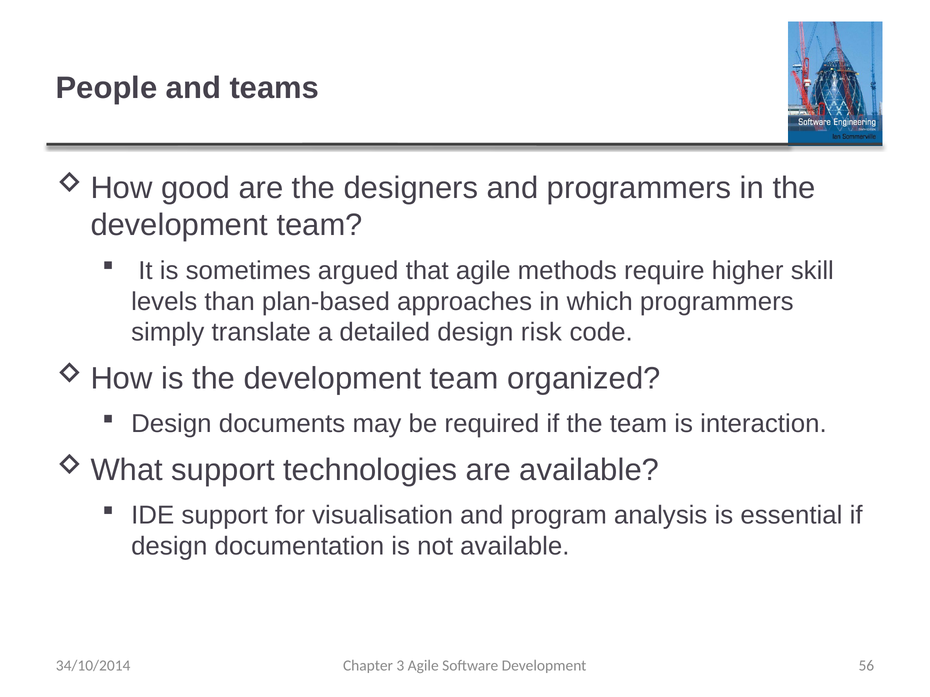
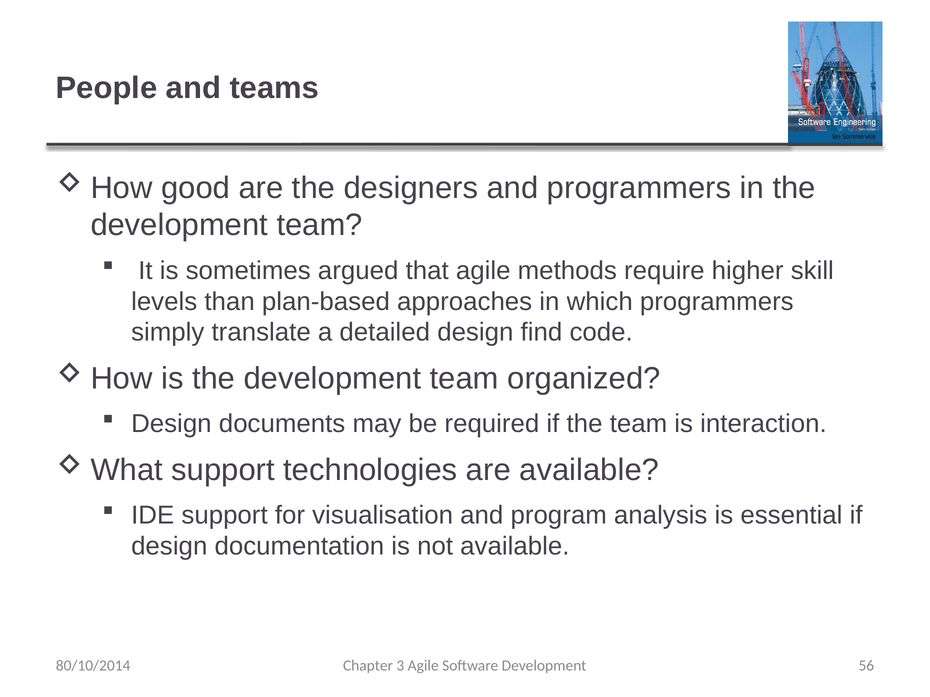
risk: risk -> find
34/10/2014: 34/10/2014 -> 80/10/2014
